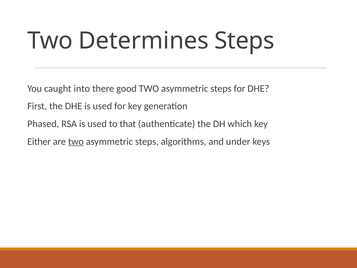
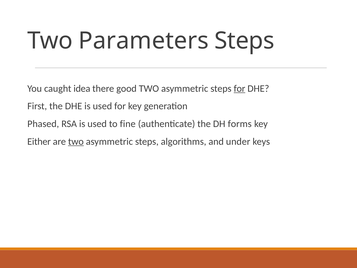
Determines: Determines -> Parameters
into: into -> idea
for at (240, 88) underline: none -> present
that: that -> fine
which: which -> forms
